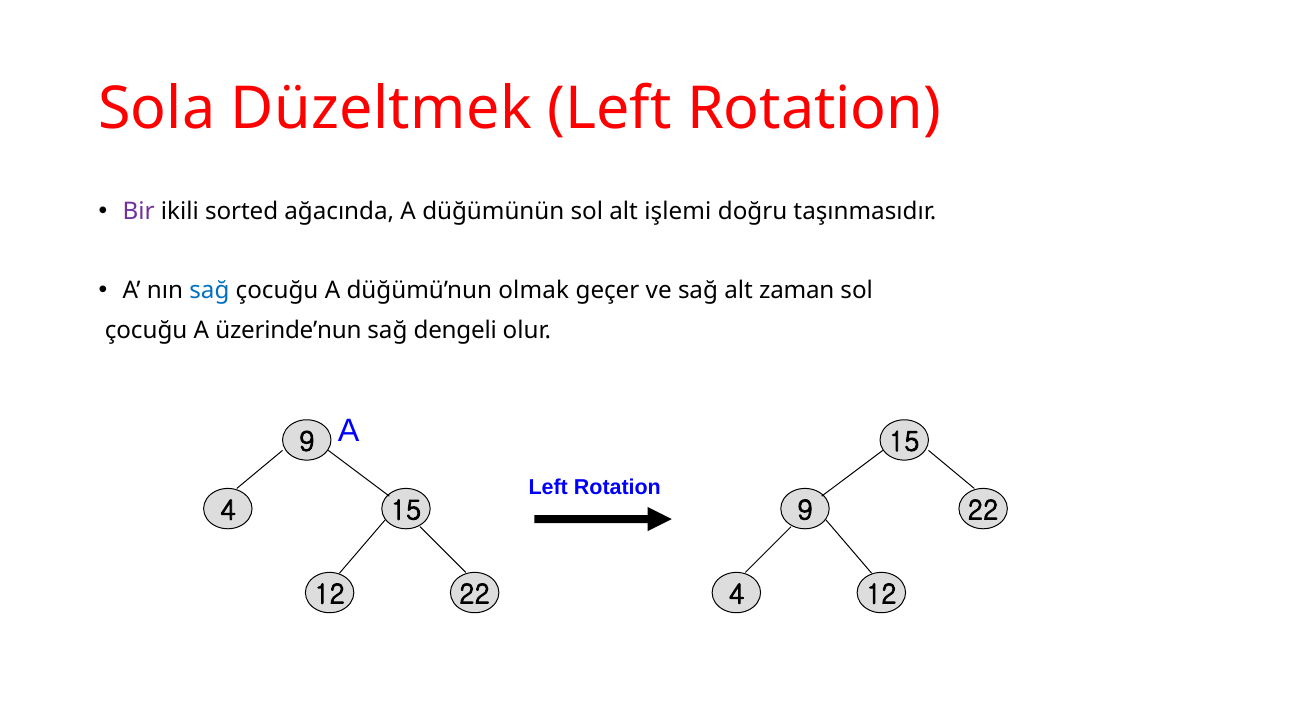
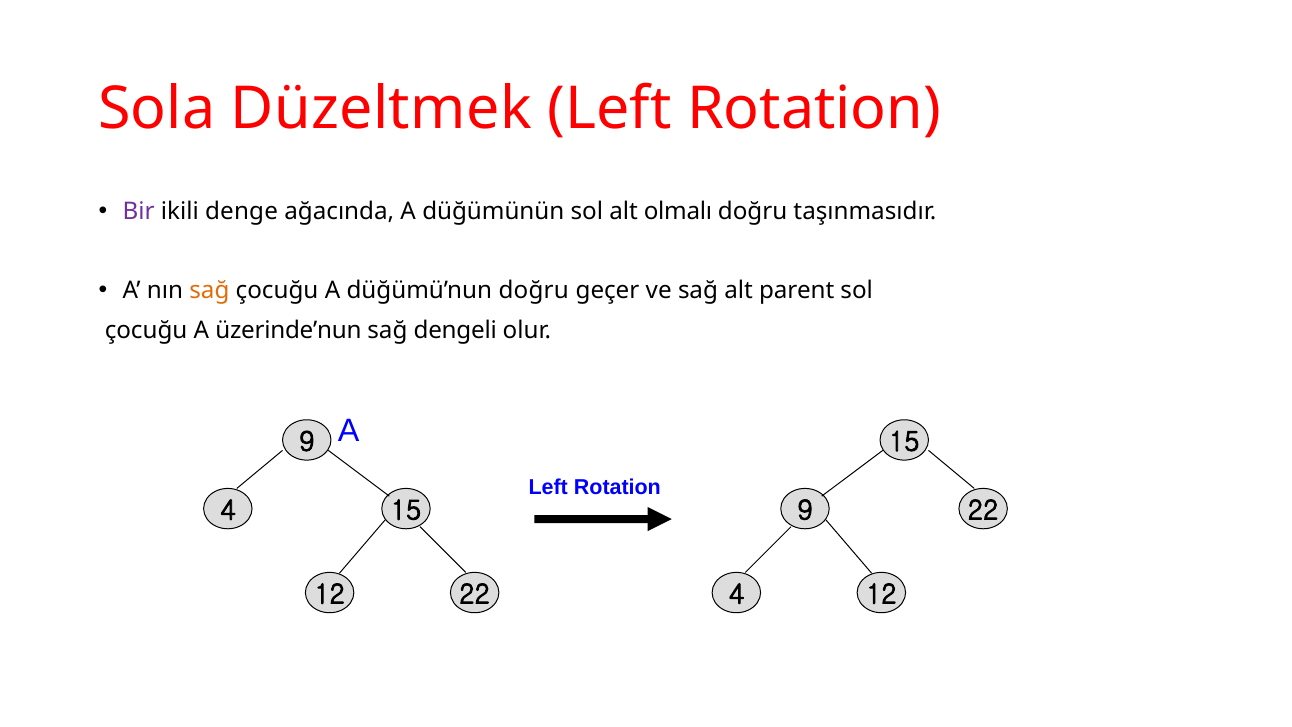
sorted: sorted -> denge
işlemi: işlemi -> olmalı
sağ at (209, 290) colour: blue -> orange
düğümü’nun olmak: olmak -> doğru
zaman: zaman -> parent
